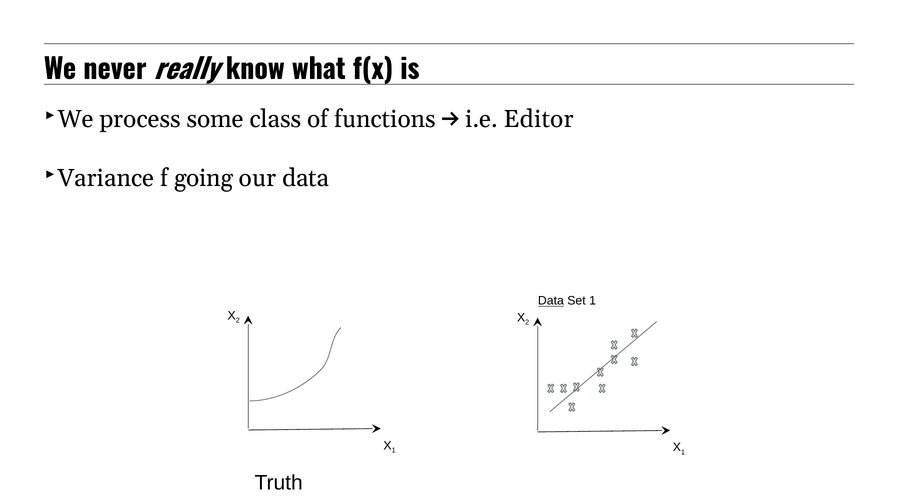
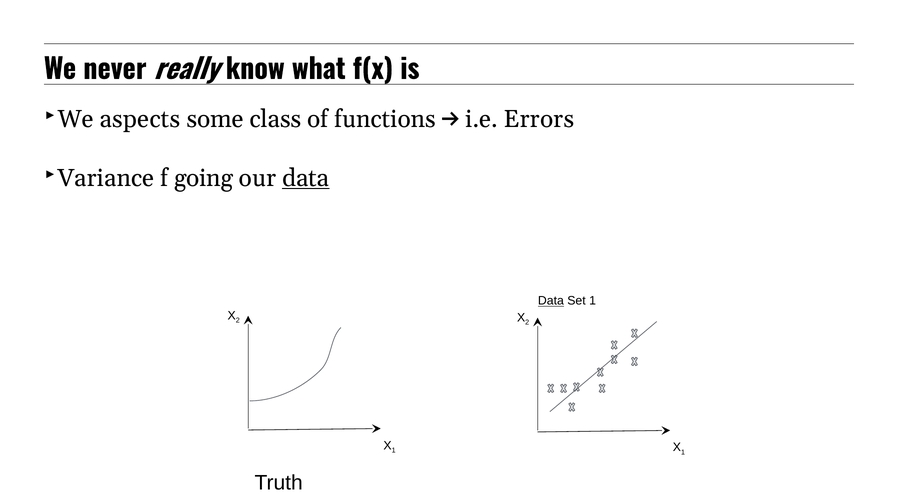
process: process -> aspects
Editor: Editor -> Errors
data at (306, 178) underline: none -> present
